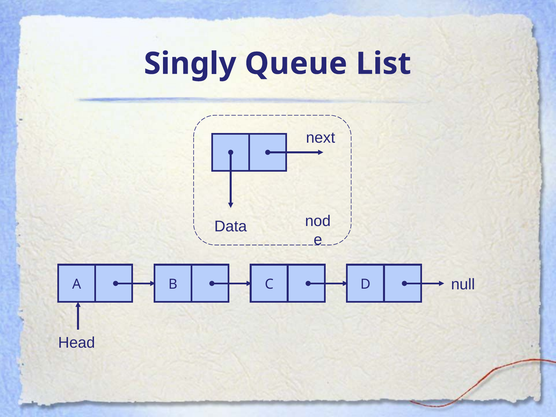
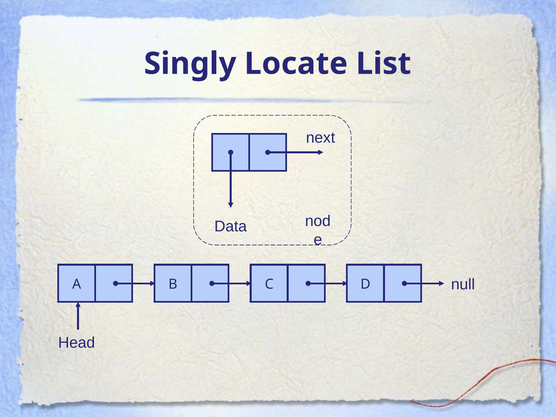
Queue: Queue -> Locate
